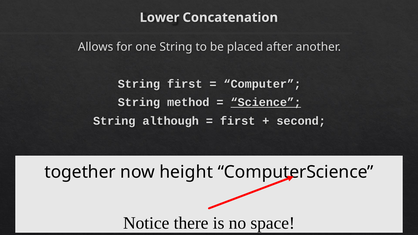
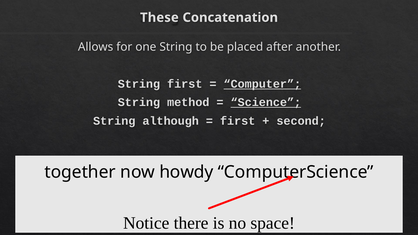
Lower: Lower -> These
Computer underline: none -> present
height: height -> howdy
